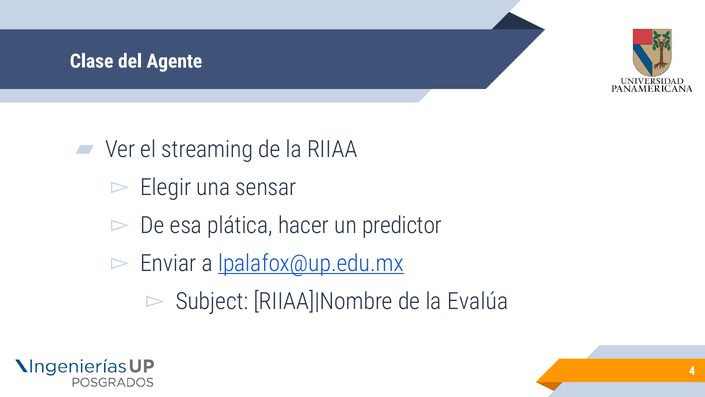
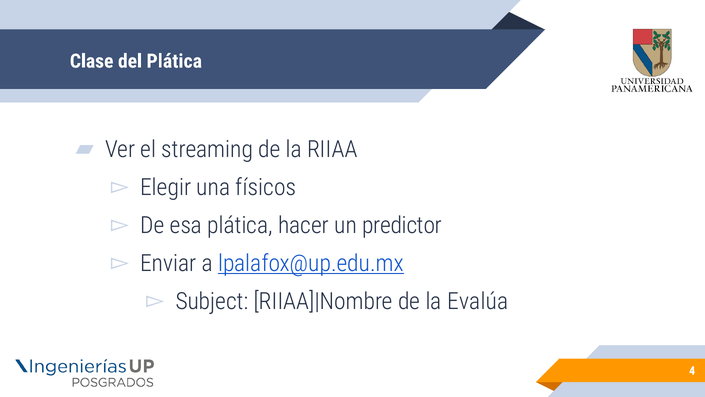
del Agente: Agente -> Plática
sensar: sensar -> físicos
